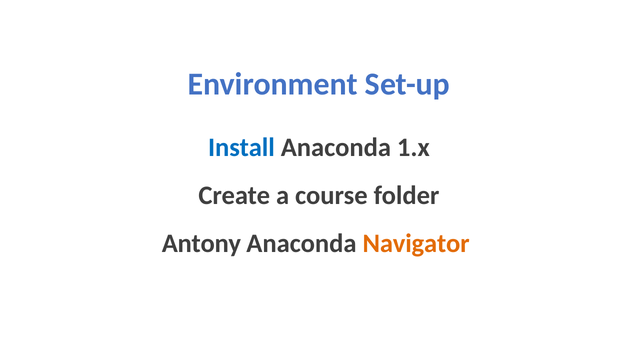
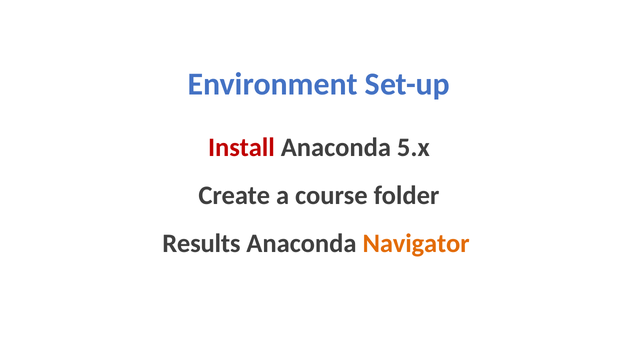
Install colour: blue -> red
1.x: 1.x -> 5.x
Antony: Antony -> Results
